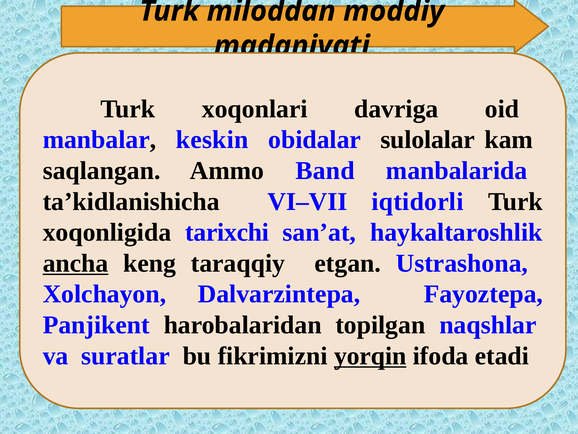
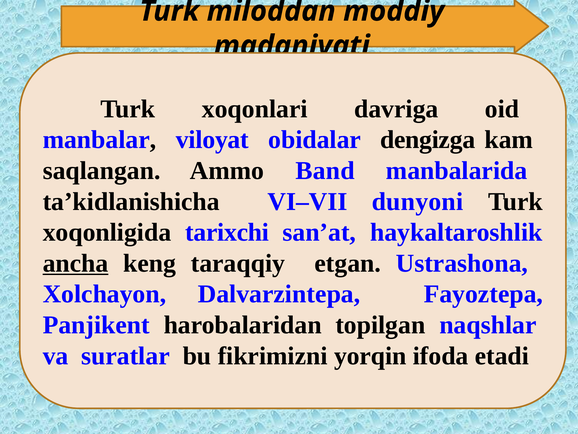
keskin: keskin -> viloyat
sulolalar: sulolalar -> dengizga
iqtidorli: iqtidorli -> dunyoni
yorqin underline: present -> none
